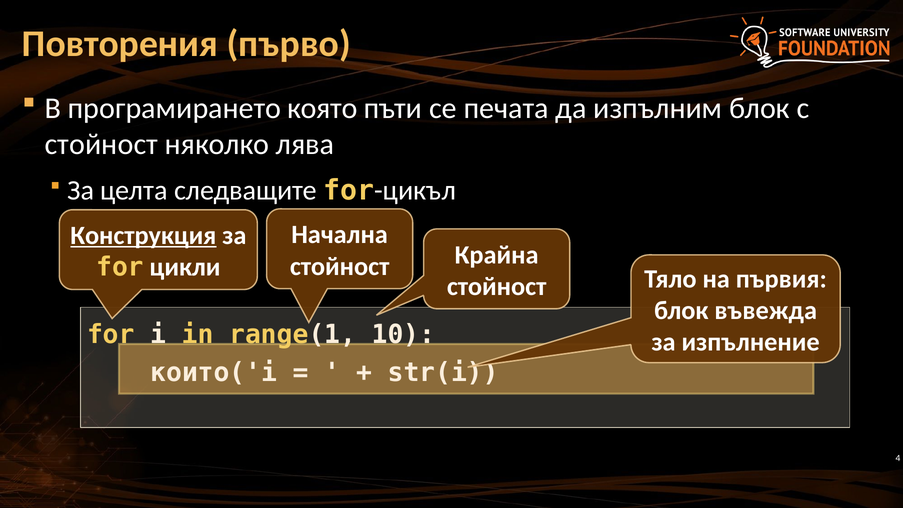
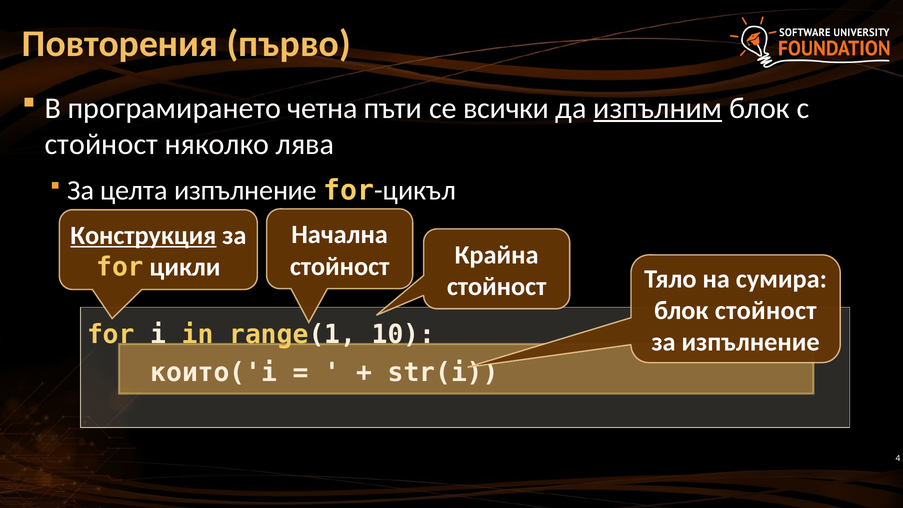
която: която -> четна
печата: печата -> всички
изпълним underline: none -> present
целта следващите: следващите -> изпълнение
първия: първия -> сумира
блок въвежда: въвежда -> стойност
